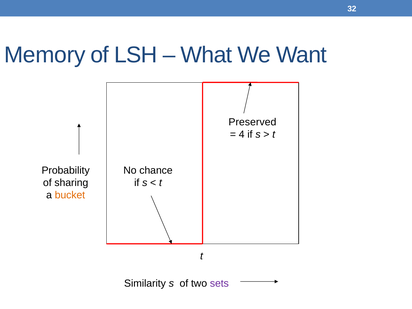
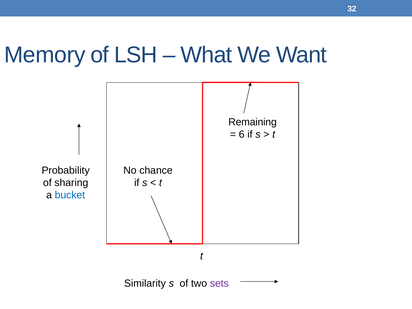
Preserved: Preserved -> Remaining
4: 4 -> 6
bucket colour: orange -> blue
